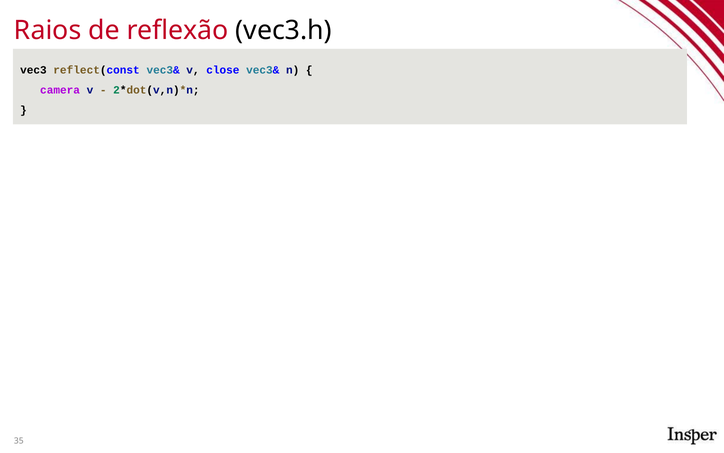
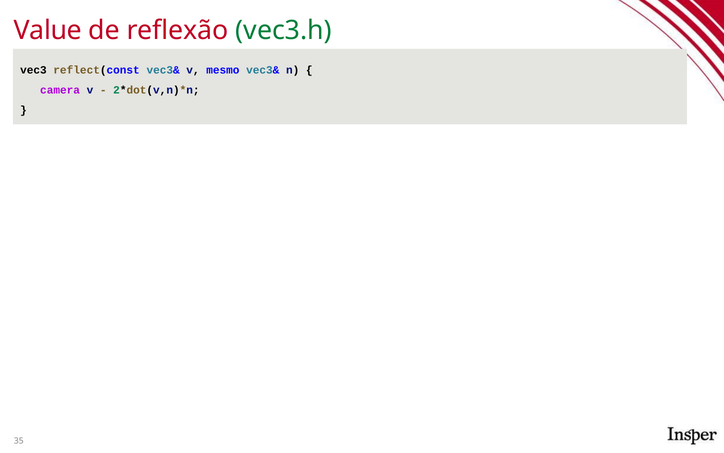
Raios: Raios -> Value
vec3.h colour: black -> green
close: close -> mesmo
